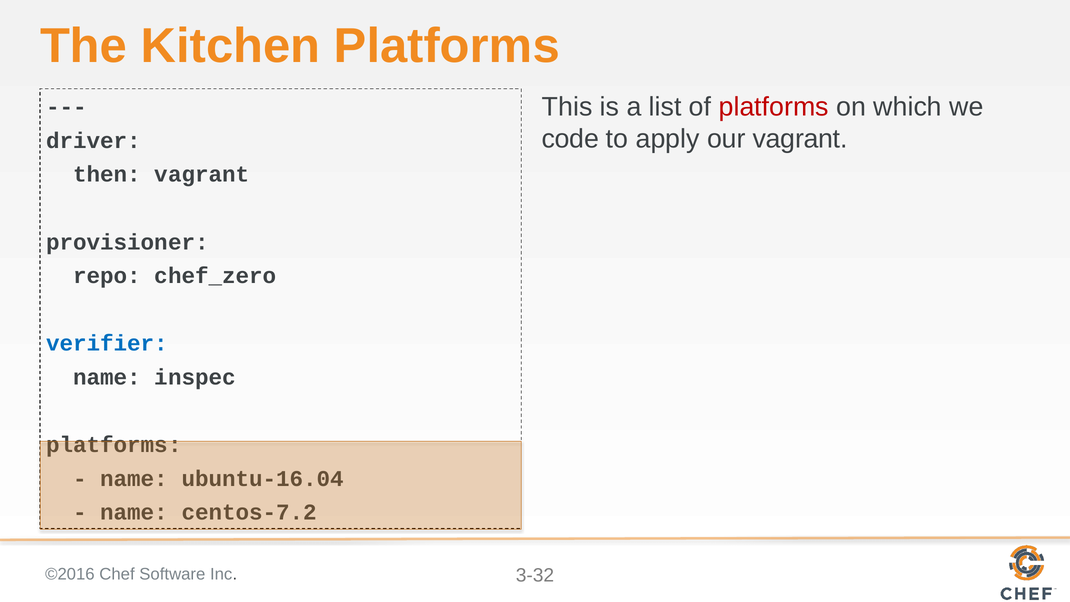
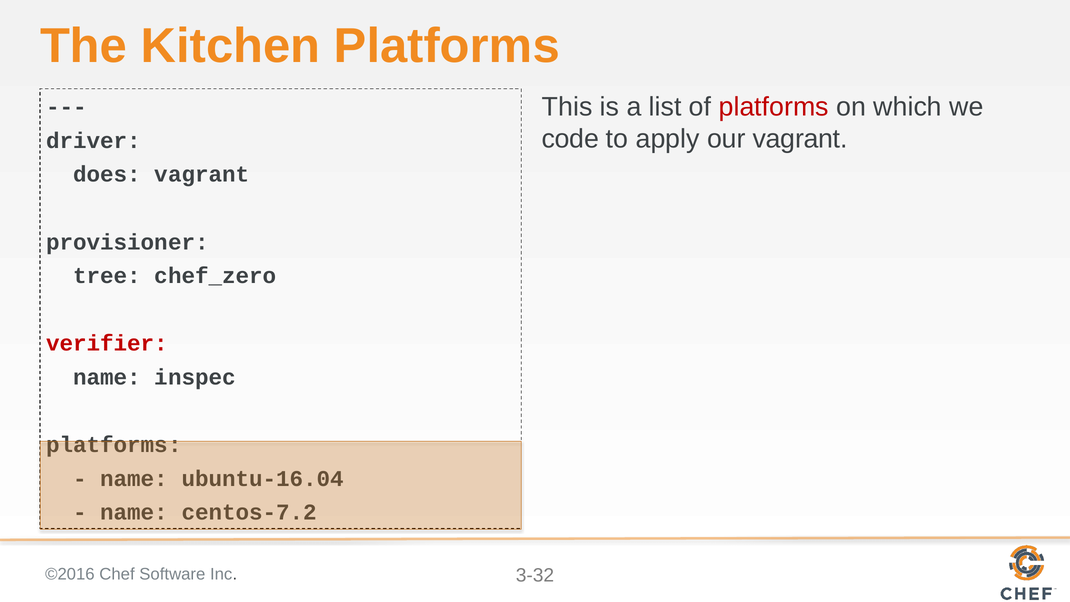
then: then -> does
repo: repo -> tree
verifier colour: blue -> red
